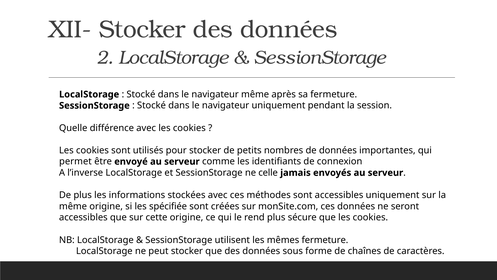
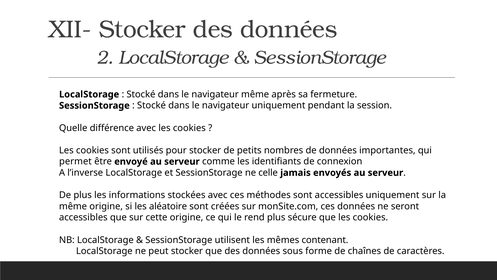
spécifiée: spécifiée -> aléatoire
mêmes fermeture: fermeture -> contenant
